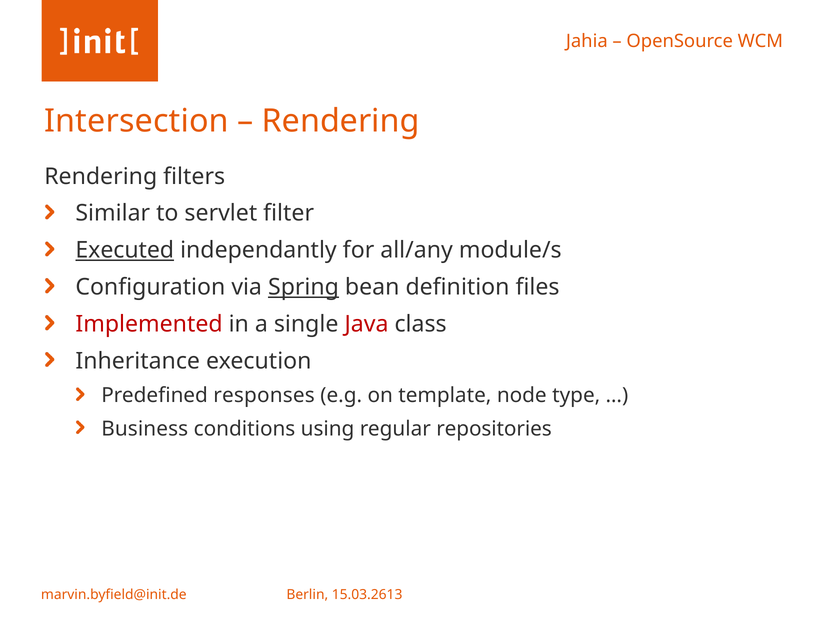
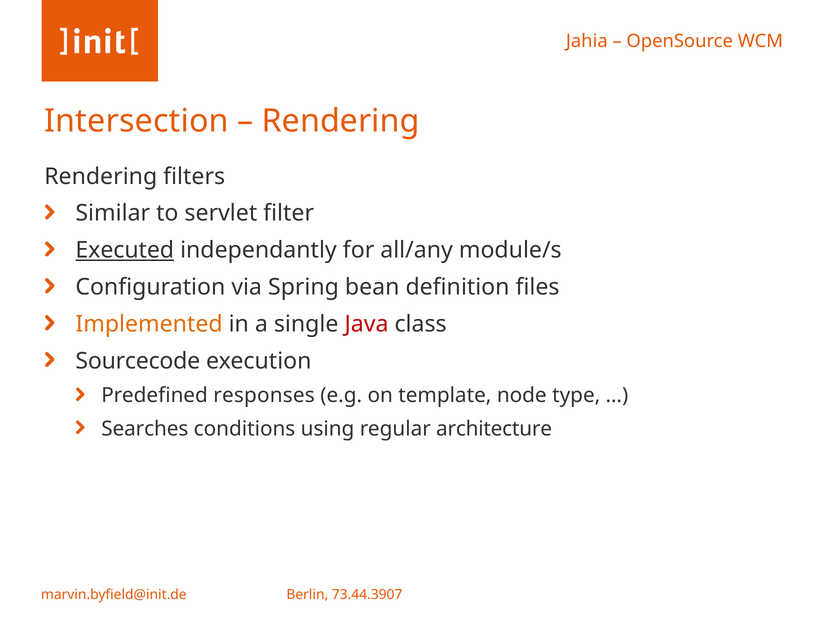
Spring underline: present -> none
Implemented colour: red -> orange
Inheritance: Inheritance -> Sourcecode
Business: Business -> Searches
repositories: repositories -> architecture
15.03.2613: 15.03.2613 -> 73.44.3907
